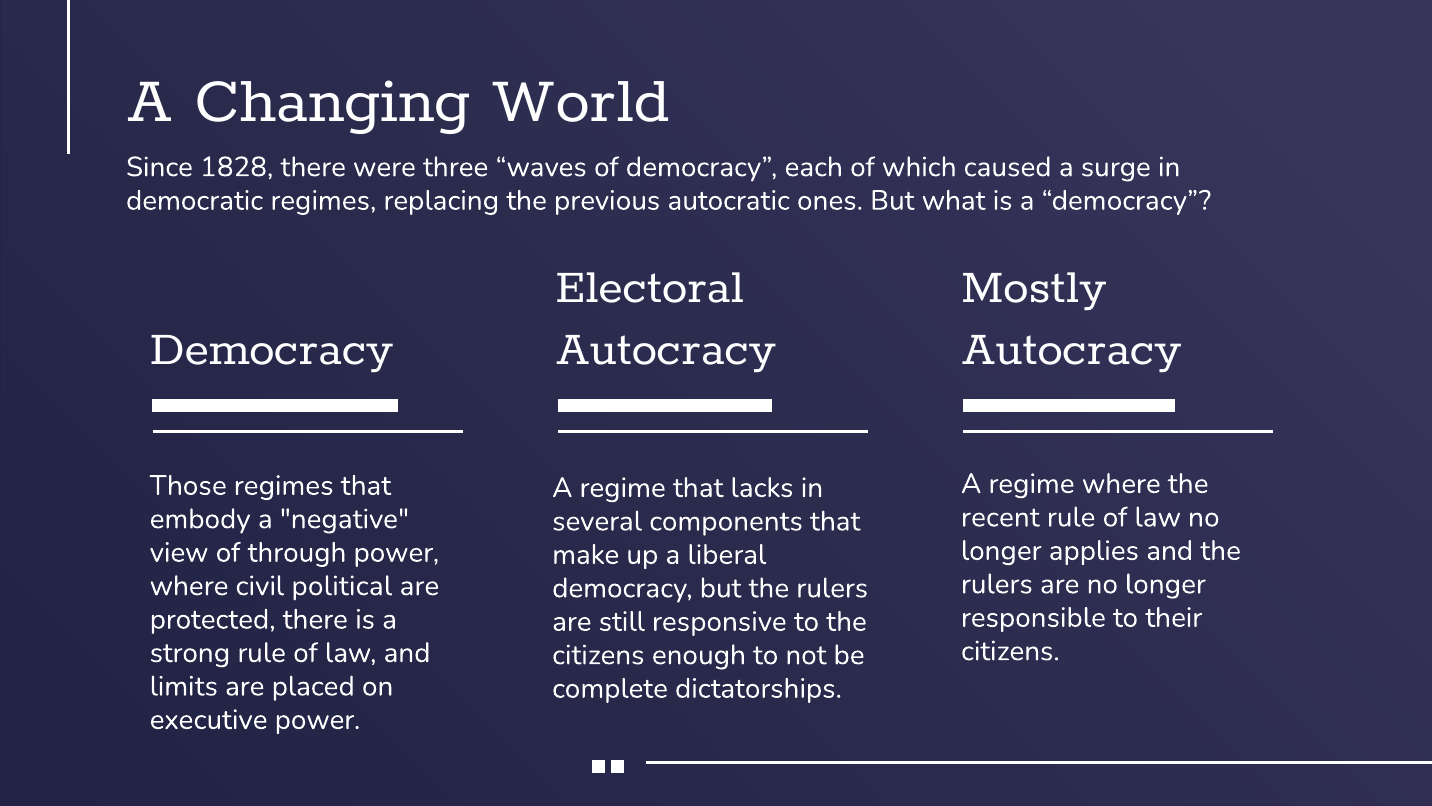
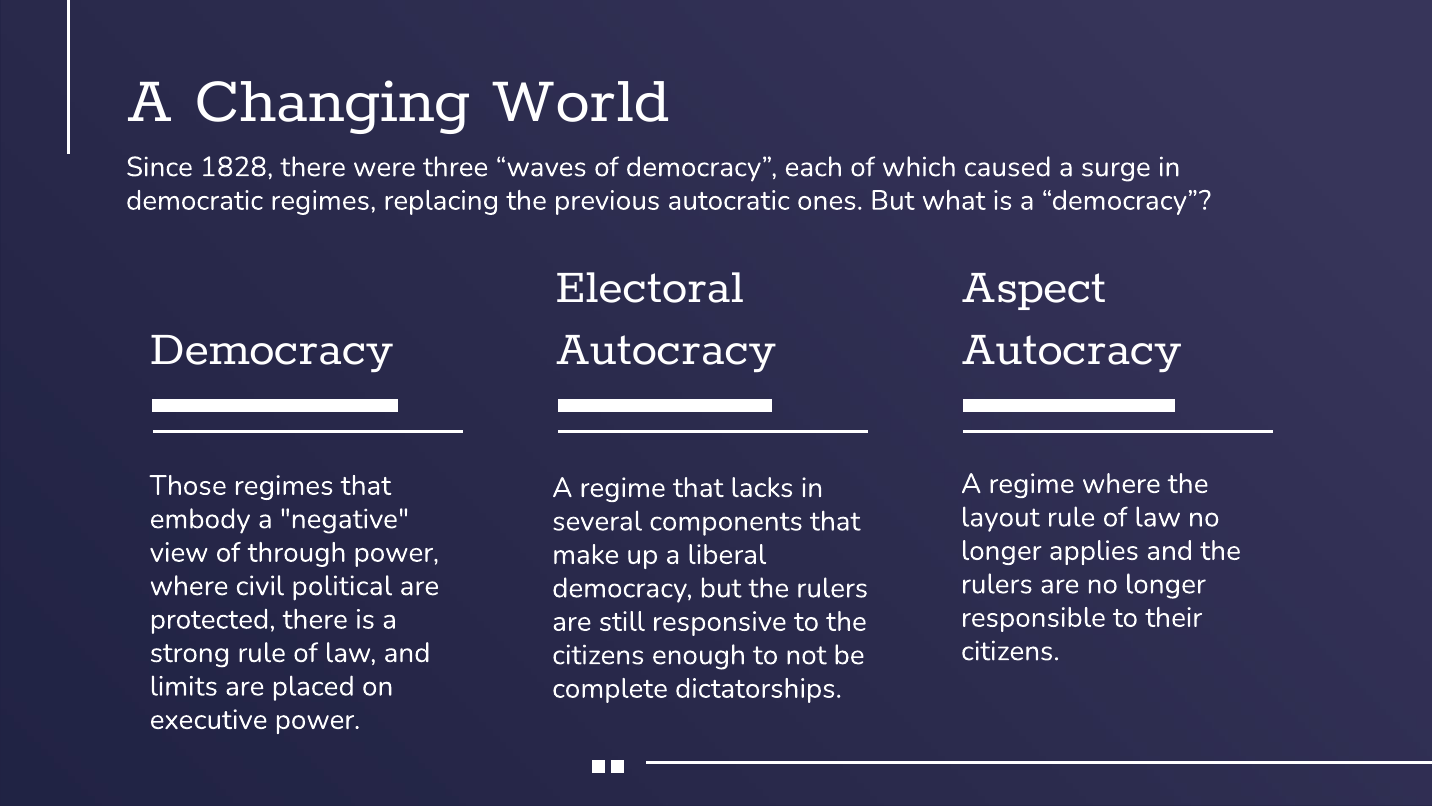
Mostly: Mostly -> Aspect
recent: recent -> layout
